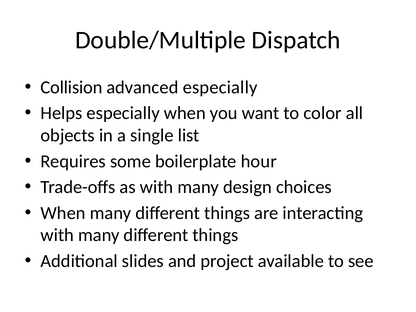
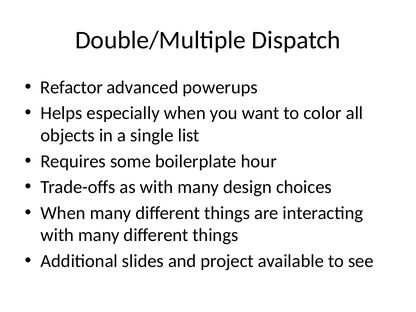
Collision: Collision -> Refactor
advanced especially: especially -> powerups
